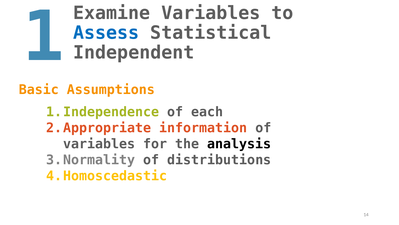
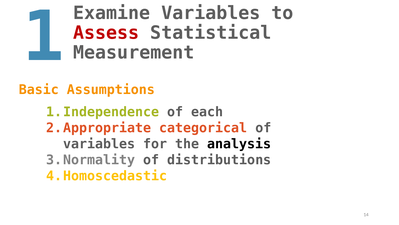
Assess colour: blue -> red
Independent: Independent -> Measurement
information: information -> categorical
